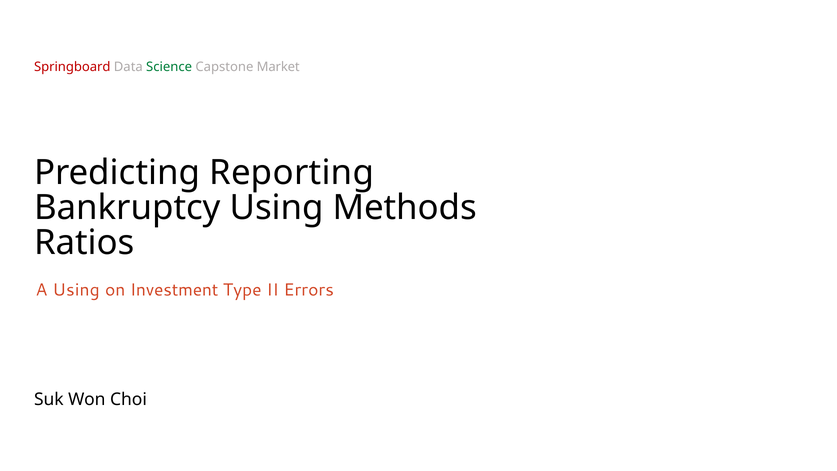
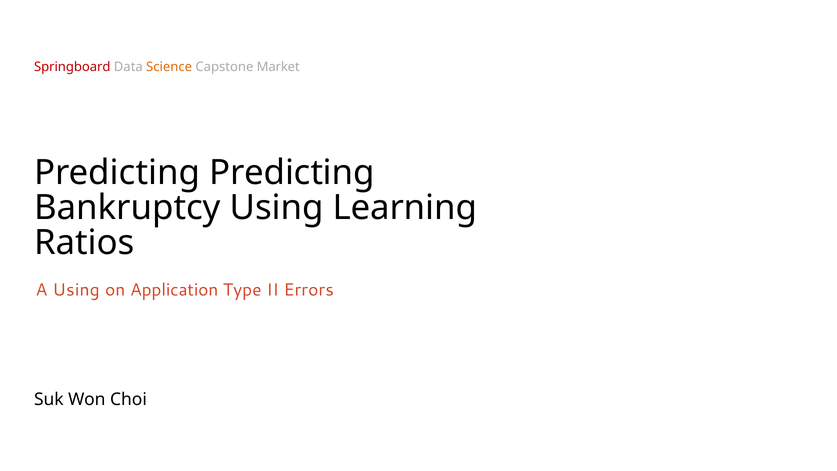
Science colour: green -> orange
Predicting Reporting: Reporting -> Predicting
Methods: Methods -> Learning
Investment: Investment -> Application
